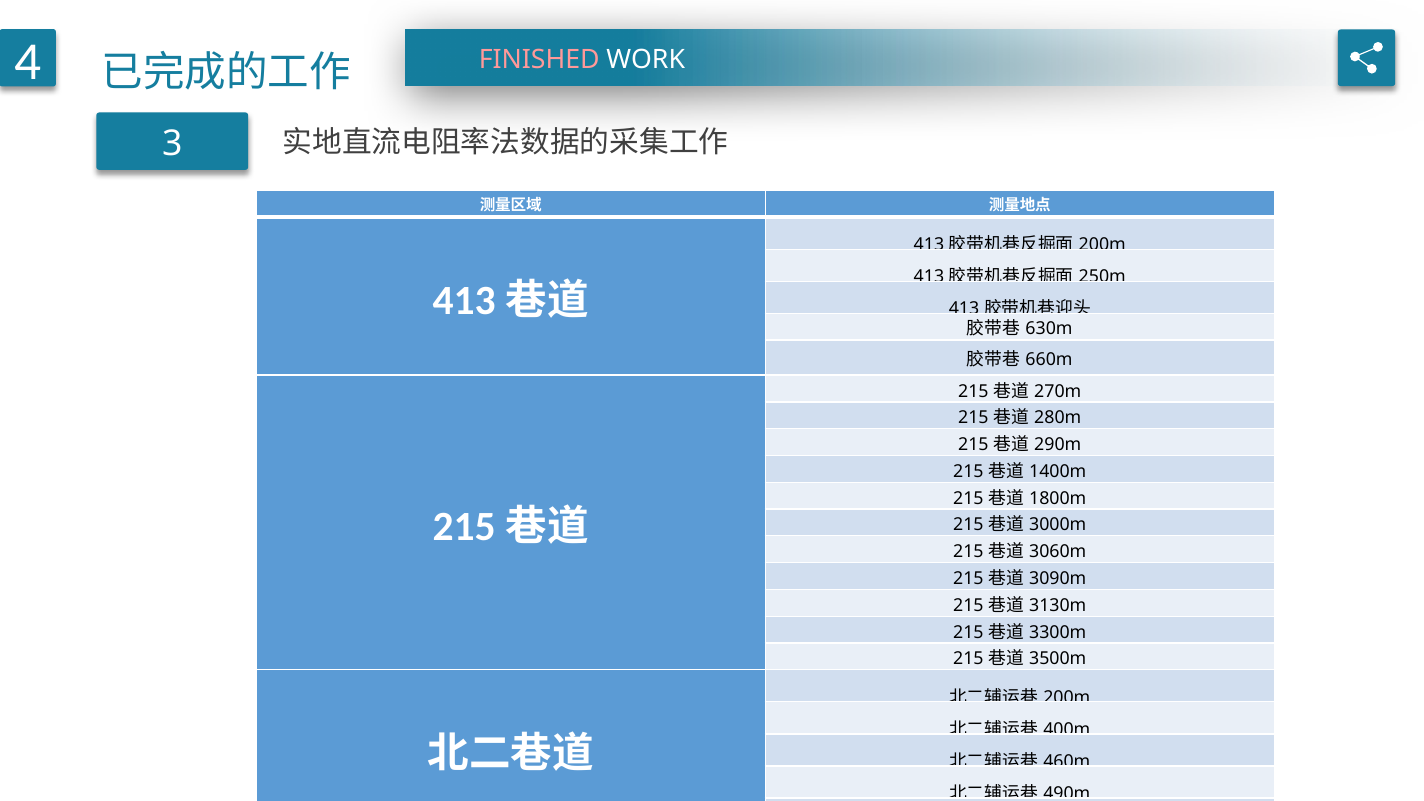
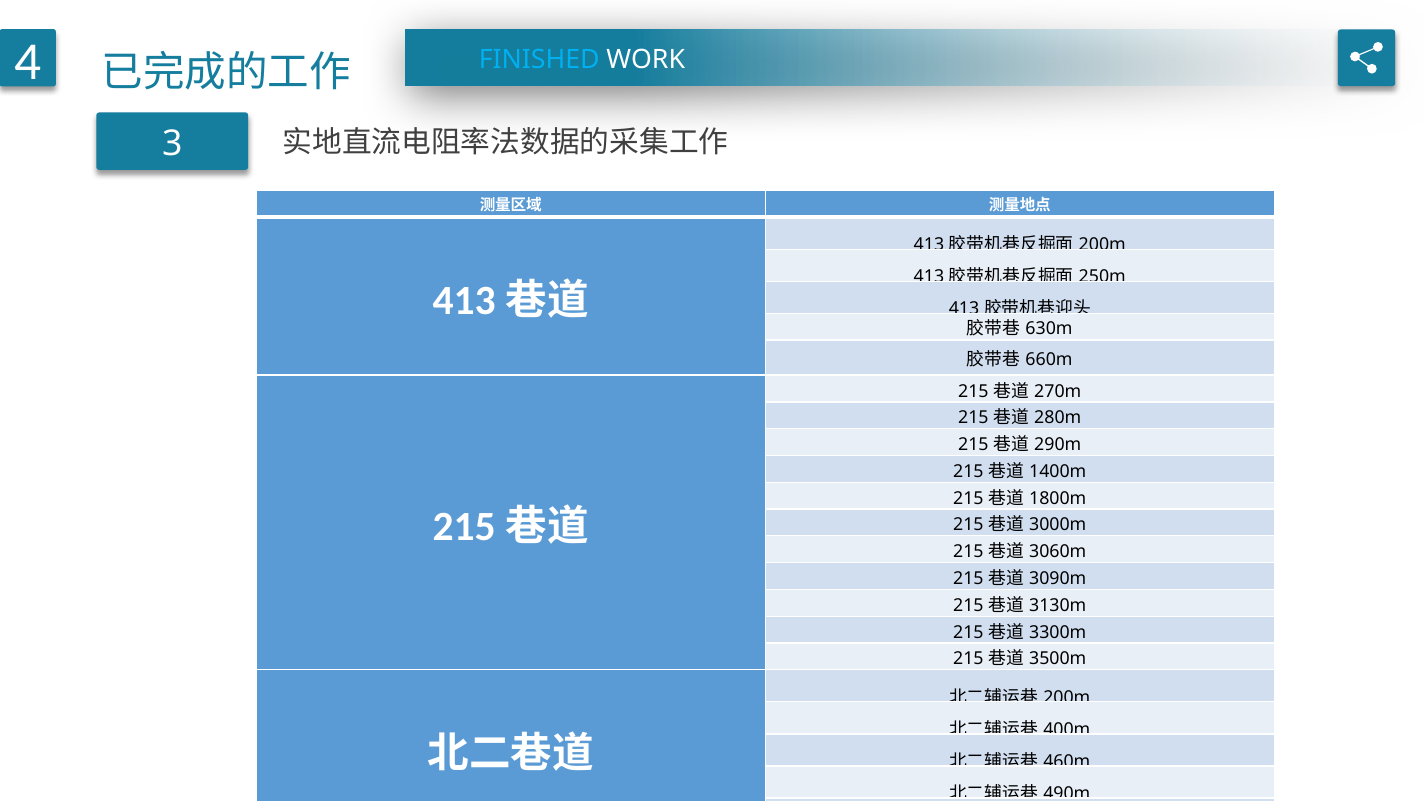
FINISHED colour: pink -> light blue
